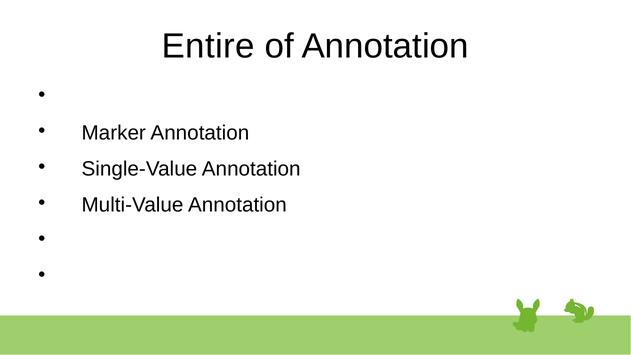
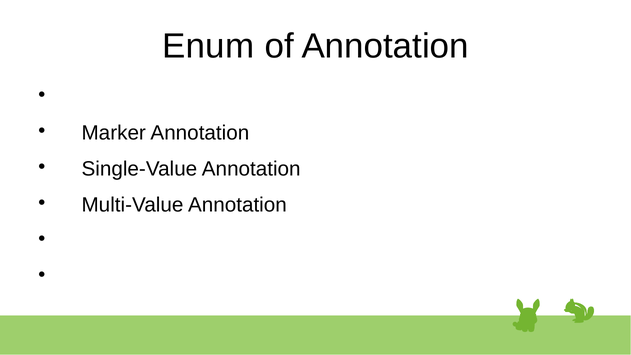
Entire: Entire -> Enum
